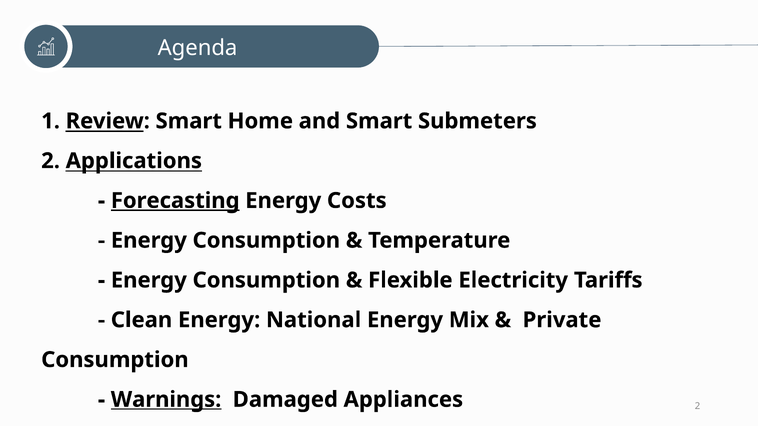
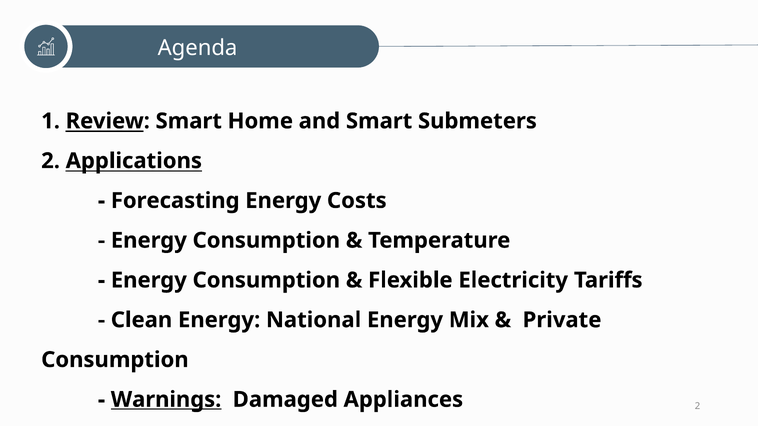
Forecasting underline: present -> none
